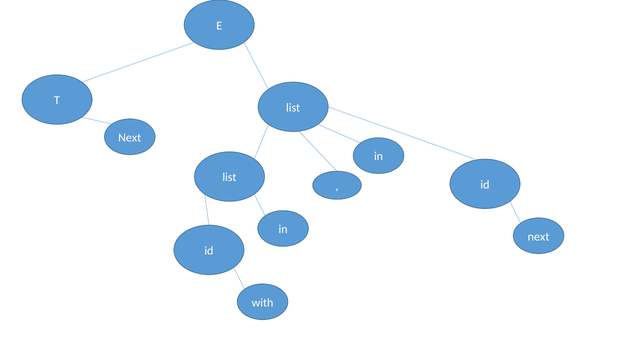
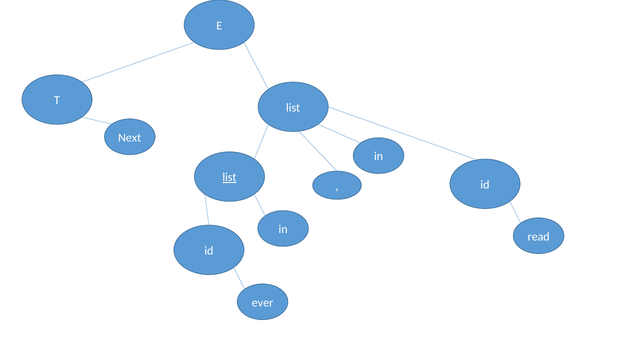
list at (229, 177) underline: none -> present
next at (539, 237): next -> read
with: with -> ever
